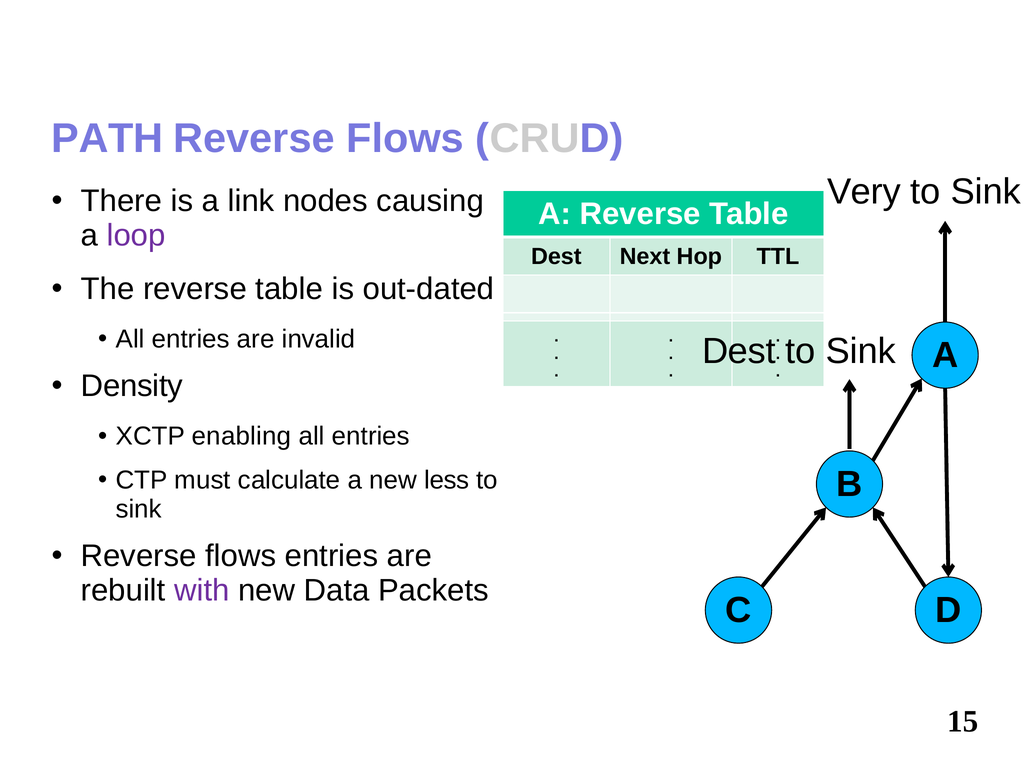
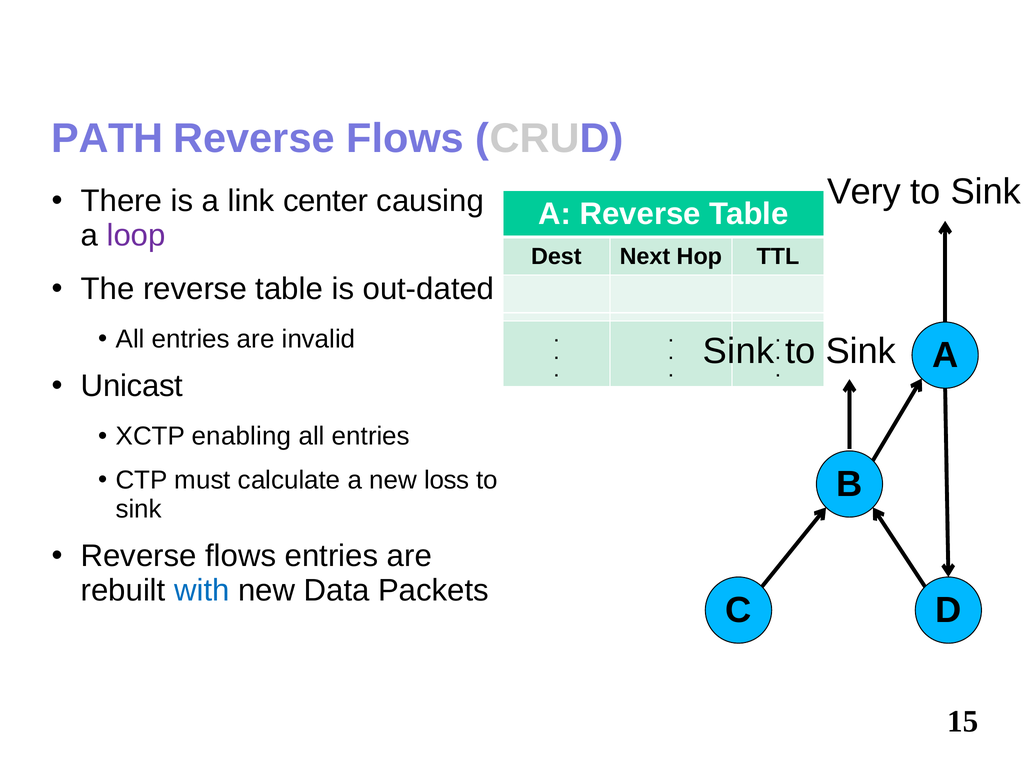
nodes: nodes -> center
Dest at (739, 351): Dest -> Sink
Density: Density -> Unicast
less: less -> loss
with colour: purple -> blue
